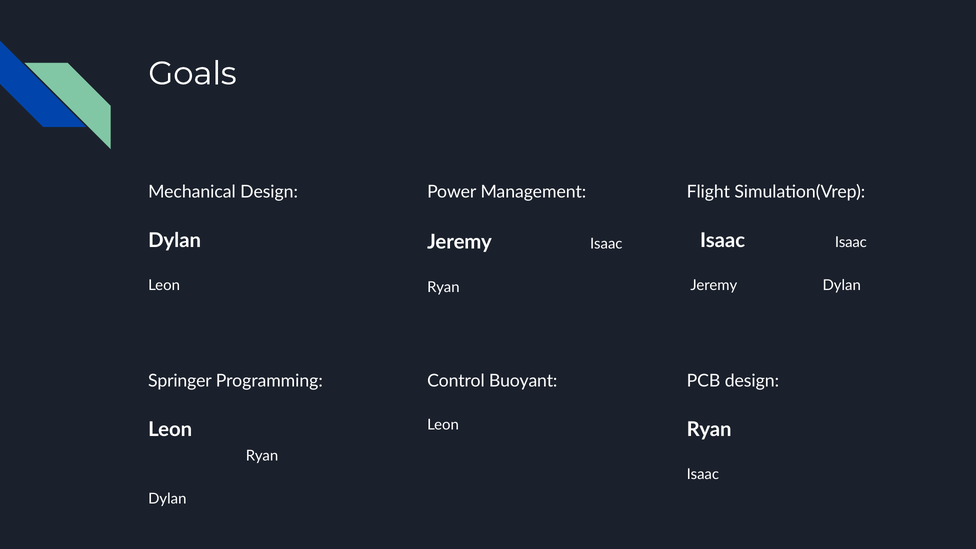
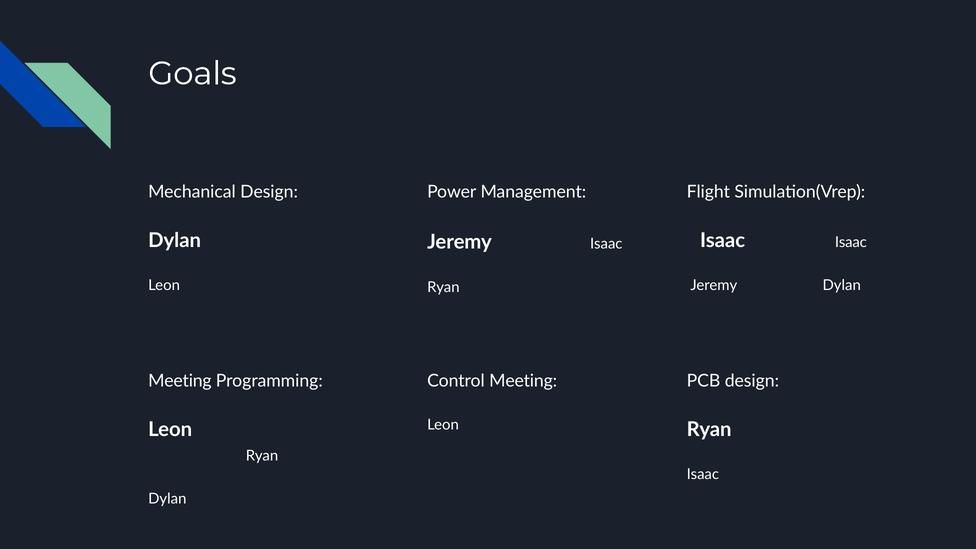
Springer at (180, 381): Springer -> Meeting
Control Buoyant: Buoyant -> Meeting
